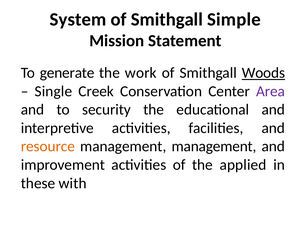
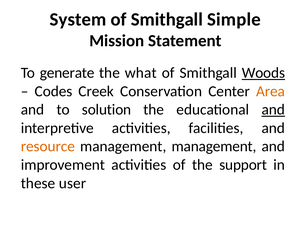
work: work -> what
Single: Single -> Codes
Area colour: purple -> orange
security: security -> solution
and at (273, 109) underline: none -> present
applied: applied -> support
with: with -> user
